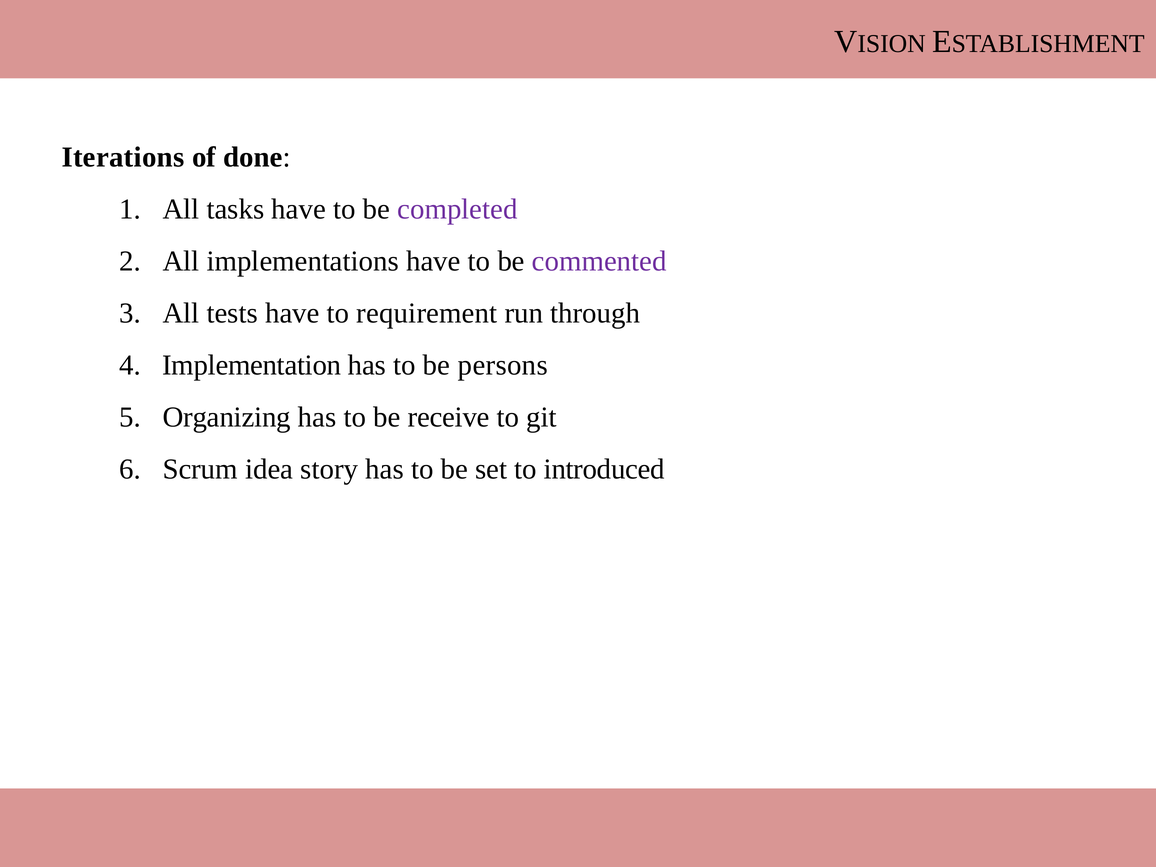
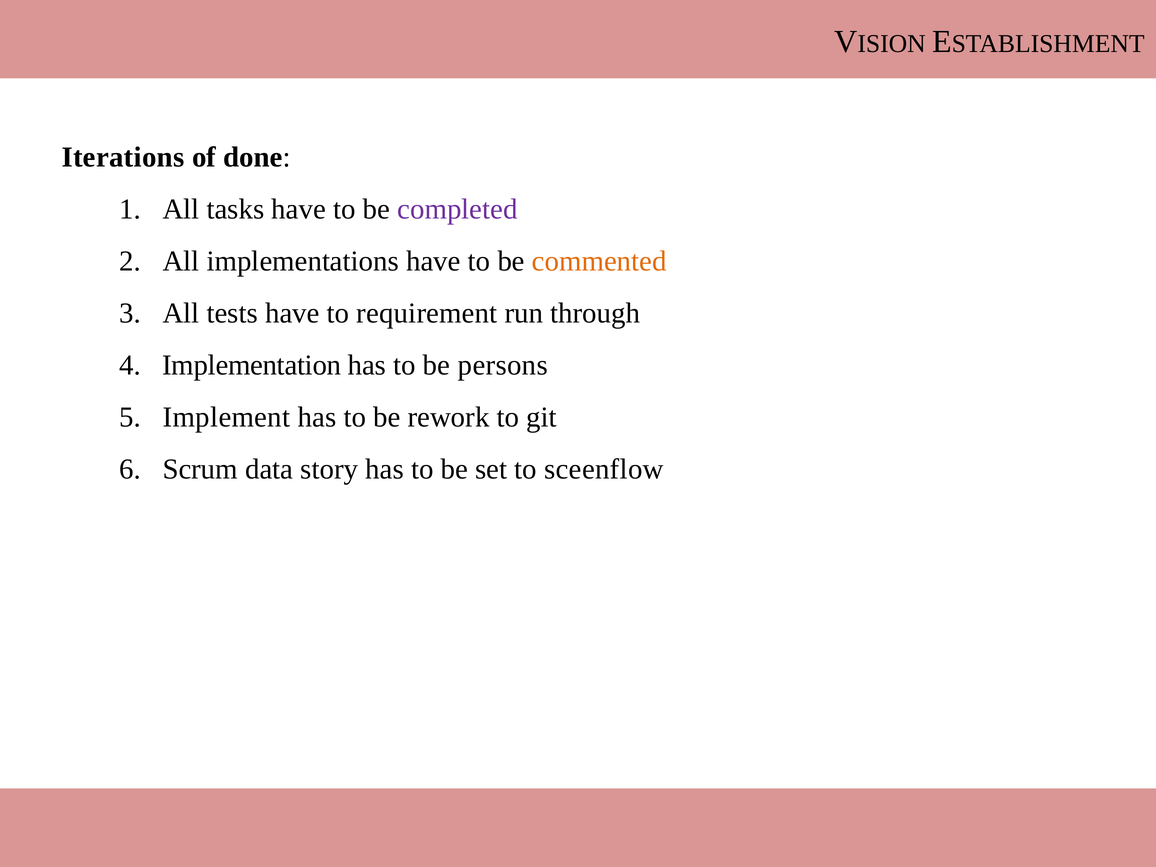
commented colour: purple -> orange
Organizing: Organizing -> Implement
receive: receive -> rework
idea: idea -> data
introduced: introduced -> sceenflow
